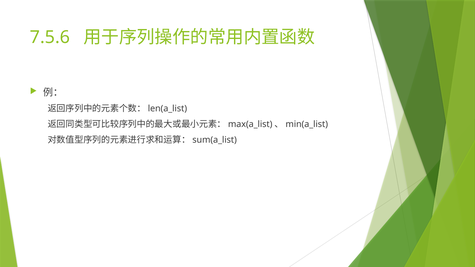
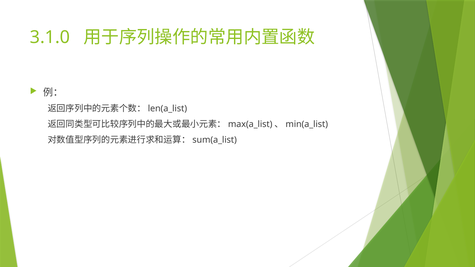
7.5.6: 7.5.6 -> 3.1.0
